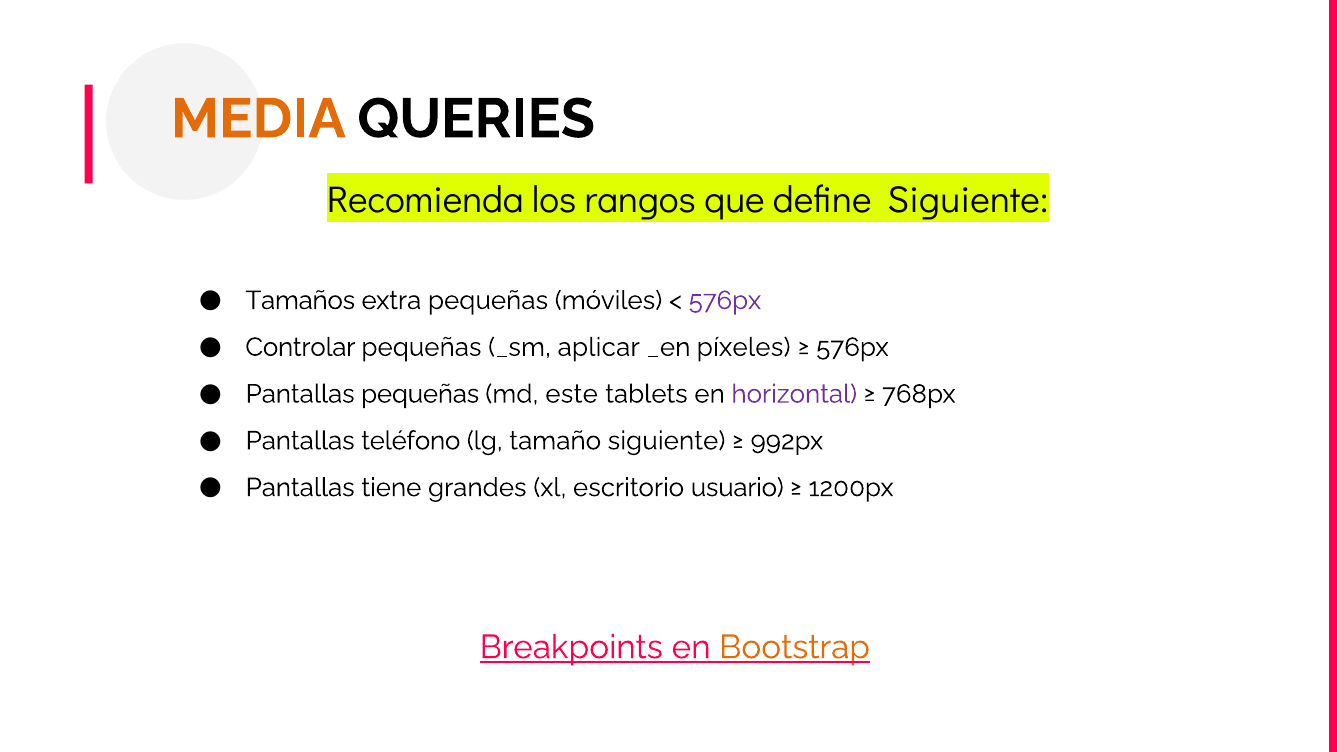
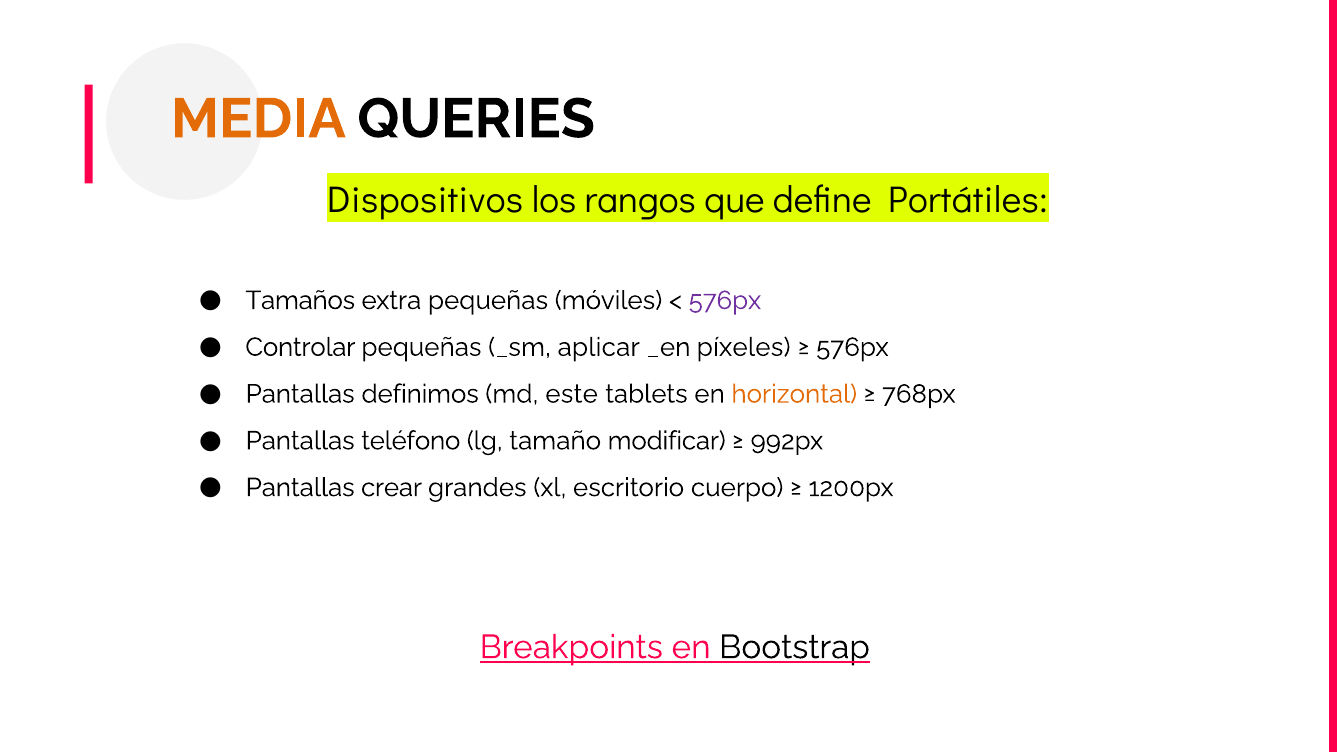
Recomienda: Recomienda -> Dispositivos
define Siguiente: Siguiente -> Portátiles
Pantallas pequeñas: pequeñas -> definimos
horizontal colour: purple -> orange
tamaño siguiente: siguiente -> modificar
tiene: tiene -> crear
usuario: usuario -> cuerpo
Bootstrap colour: orange -> black
